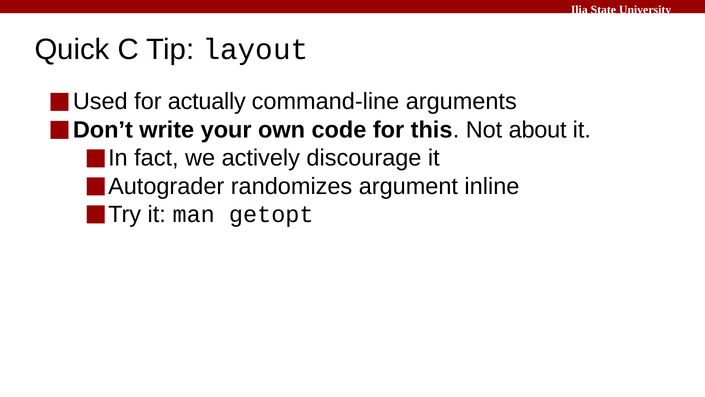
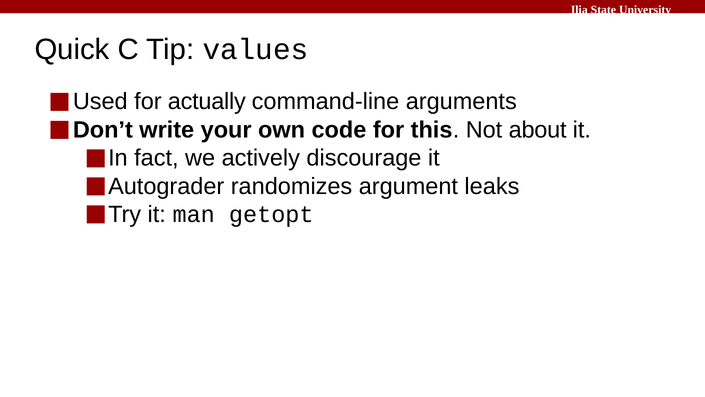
layout: layout -> values
inline: inline -> leaks
